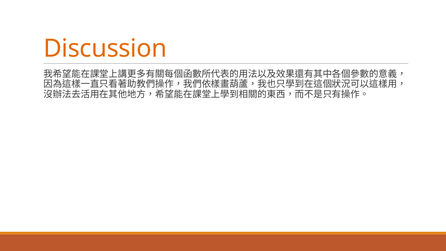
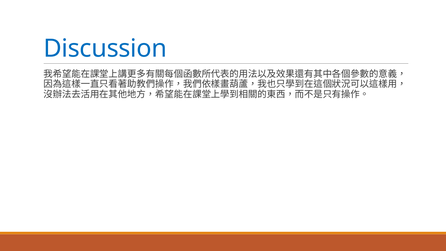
Discussion colour: orange -> blue
